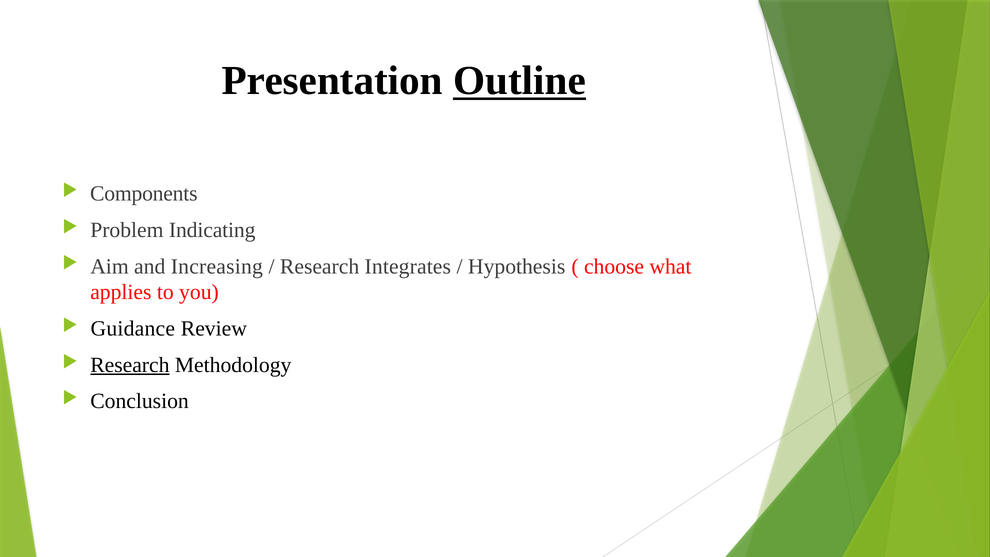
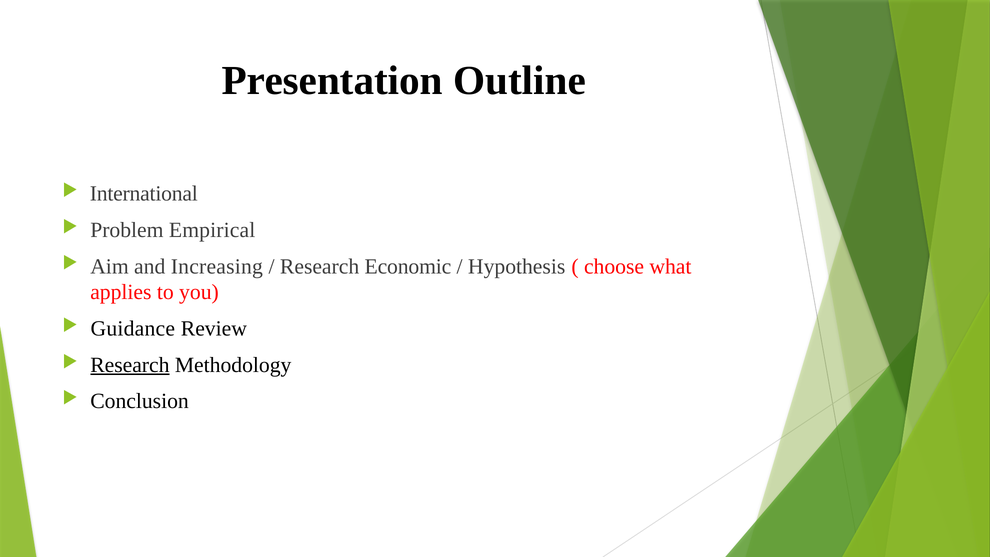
Outline underline: present -> none
Components: Components -> International
Indicating: Indicating -> Empirical
Integrates: Integrates -> Economic
